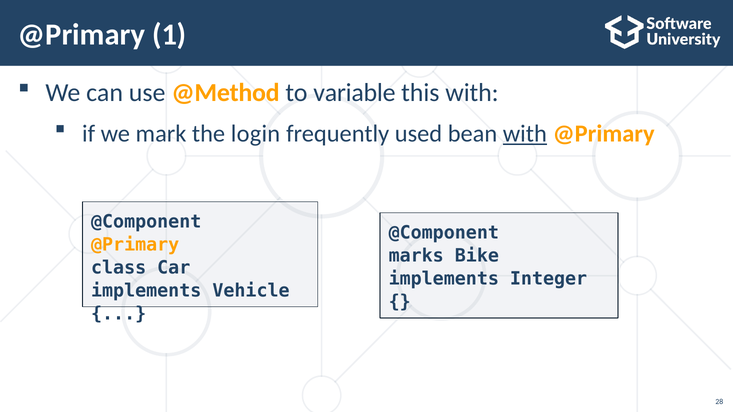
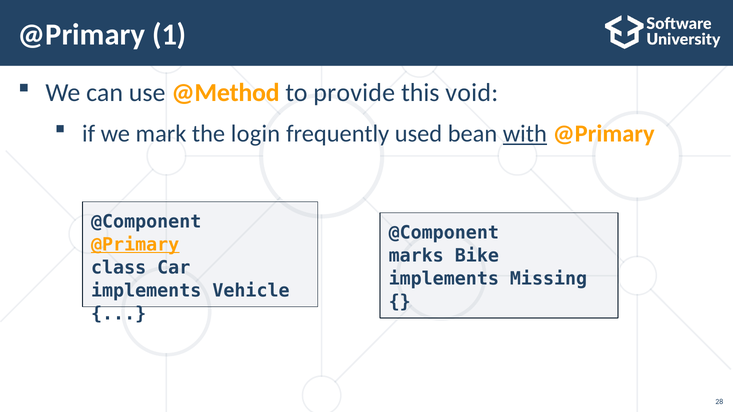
variable: variable -> provide
this with: with -> void
@Primary at (135, 245) underline: none -> present
Integer: Integer -> Missing
